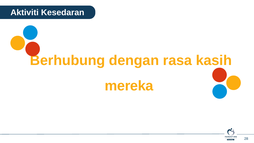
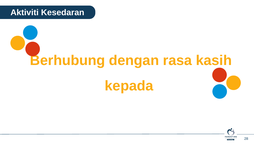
mereka: mereka -> kepada
